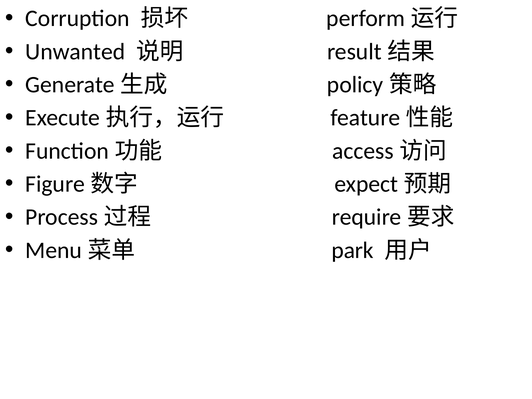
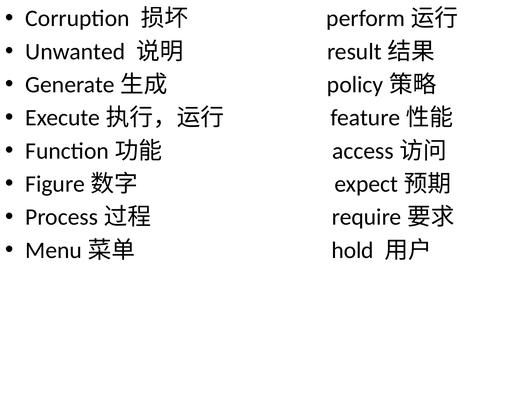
park: park -> hold
